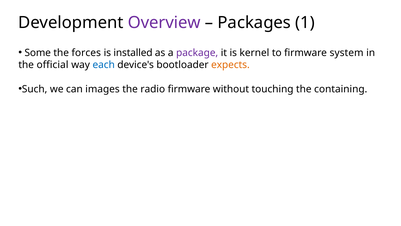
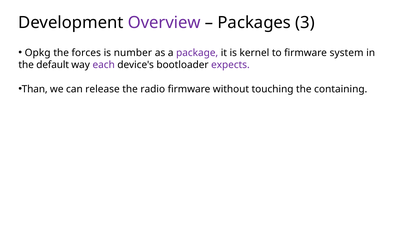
1: 1 -> 3
Some: Some -> Opkg
installed: installed -> number
official: official -> default
each colour: blue -> purple
expects colour: orange -> purple
Such: Such -> Than
images: images -> release
